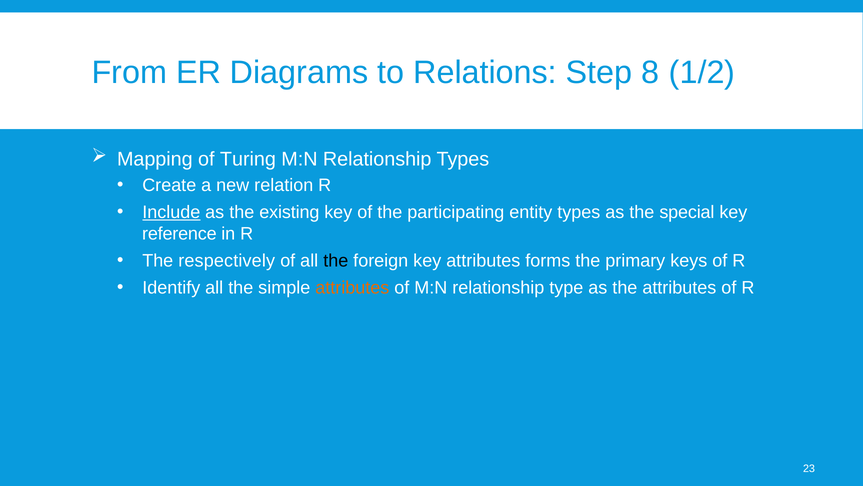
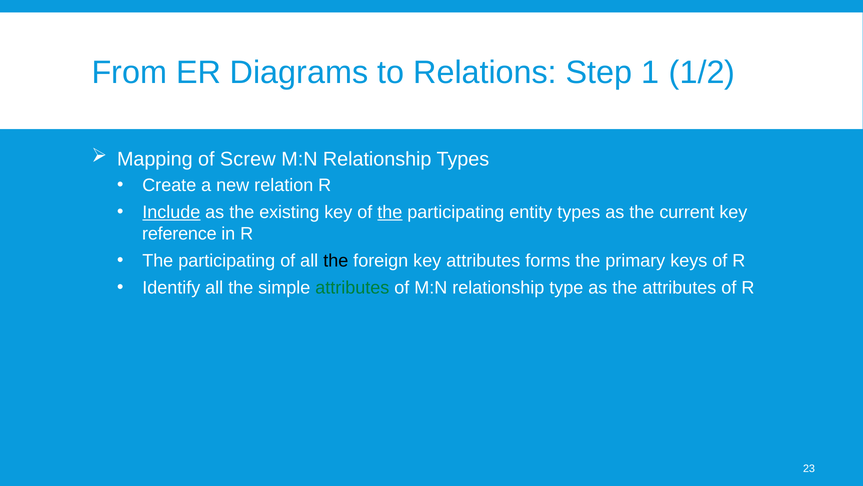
8: 8 -> 1
Turing: Turing -> Screw
the at (390, 212) underline: none -> present
special: special -> current
respectively at (227, 261): respectively -> participating
attributes at (352, 288) colour: orange -> green
